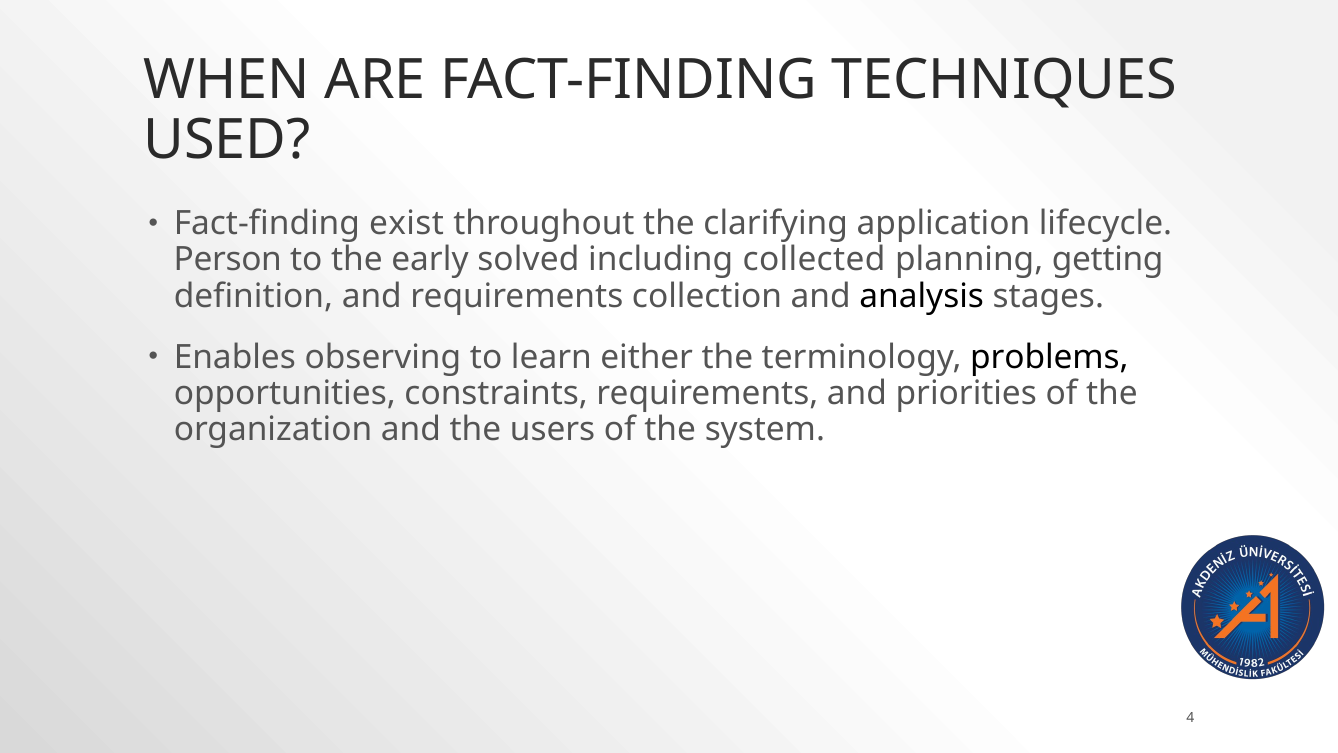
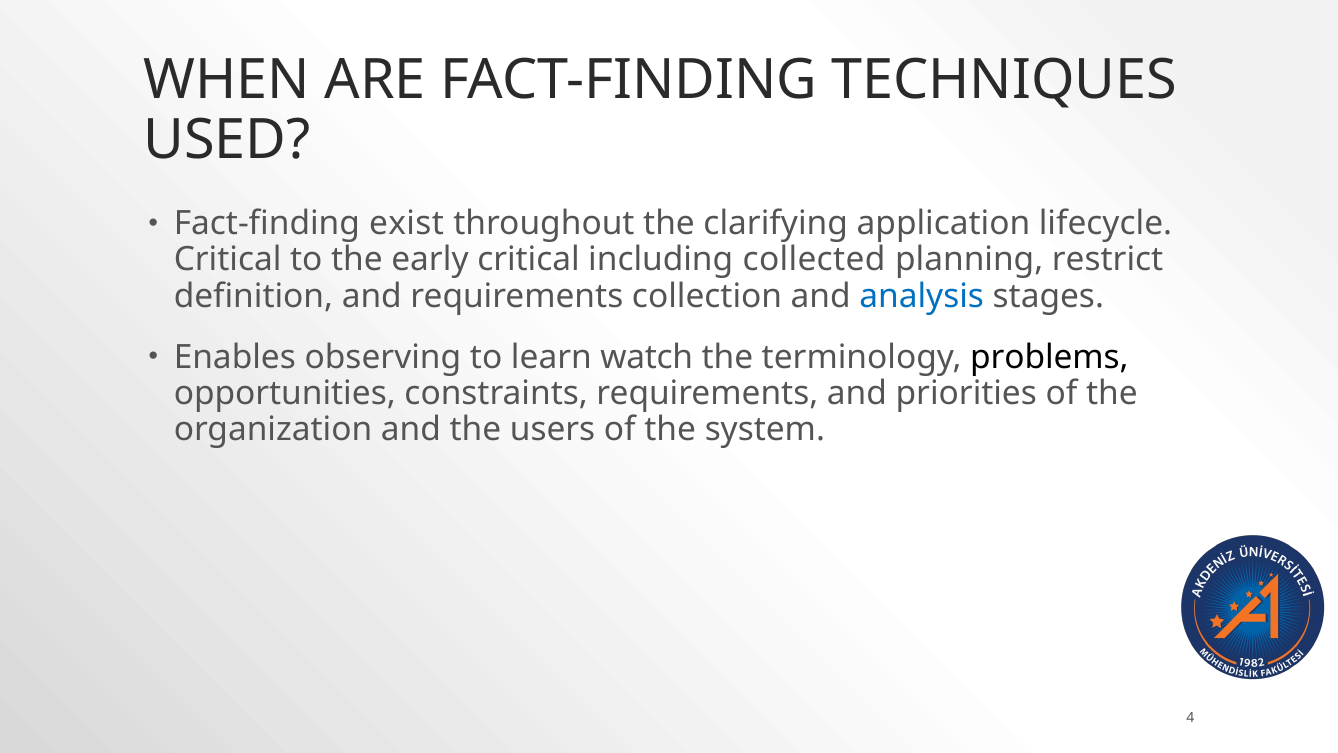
Person at (228, 260): Person -> Critical
early solved: solved -> critical
getting: getting -> restrict
analysis colour: black -> blue
either: either -> watch
